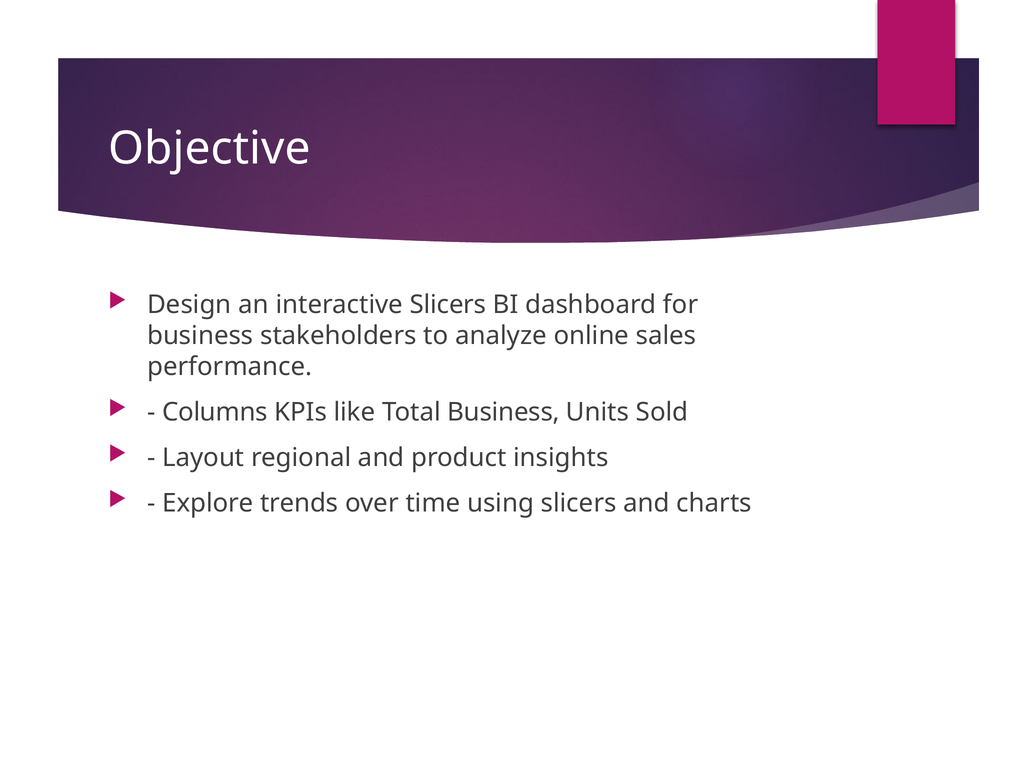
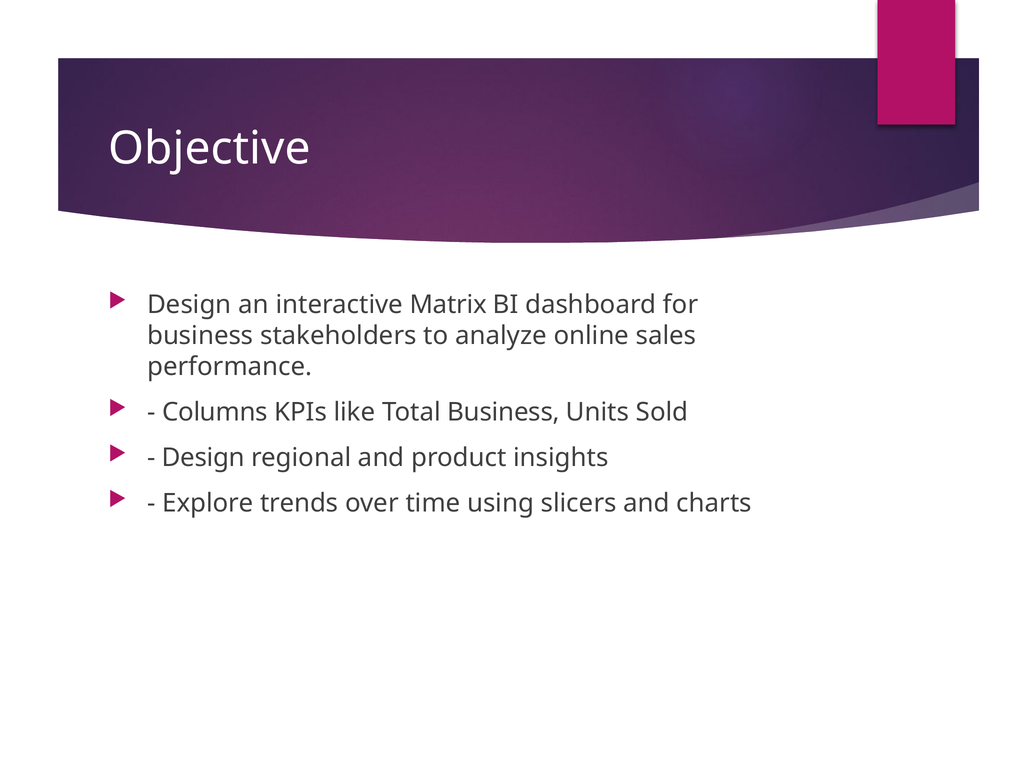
interactive Slicers: Slicers -> Matrix
Layout at (203, 458): Layout -> Design
